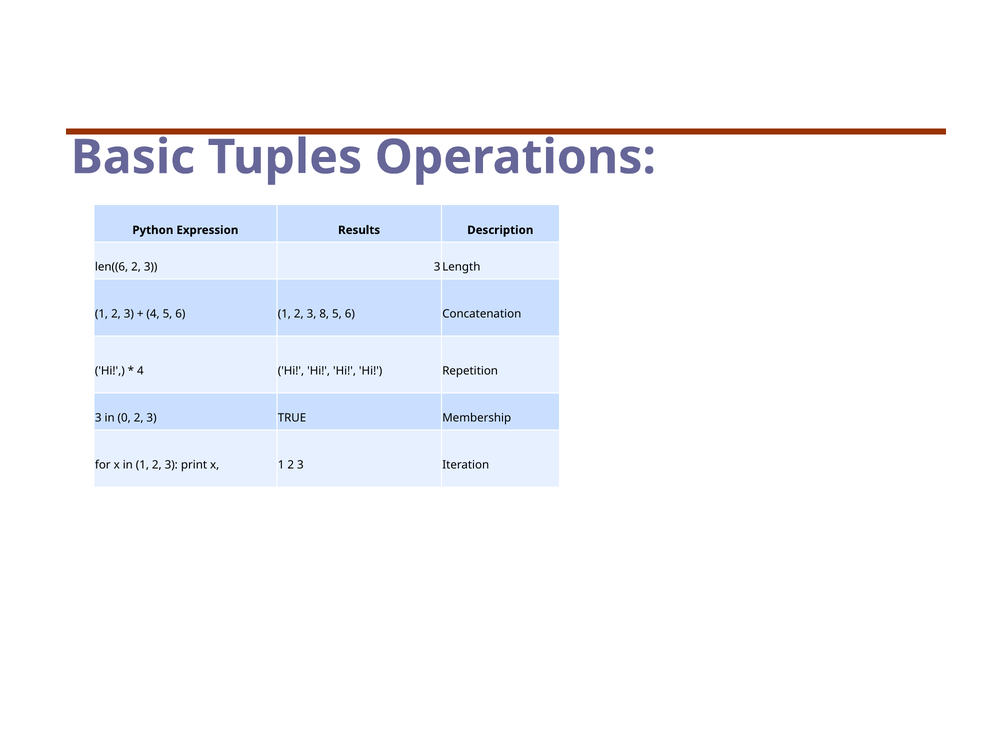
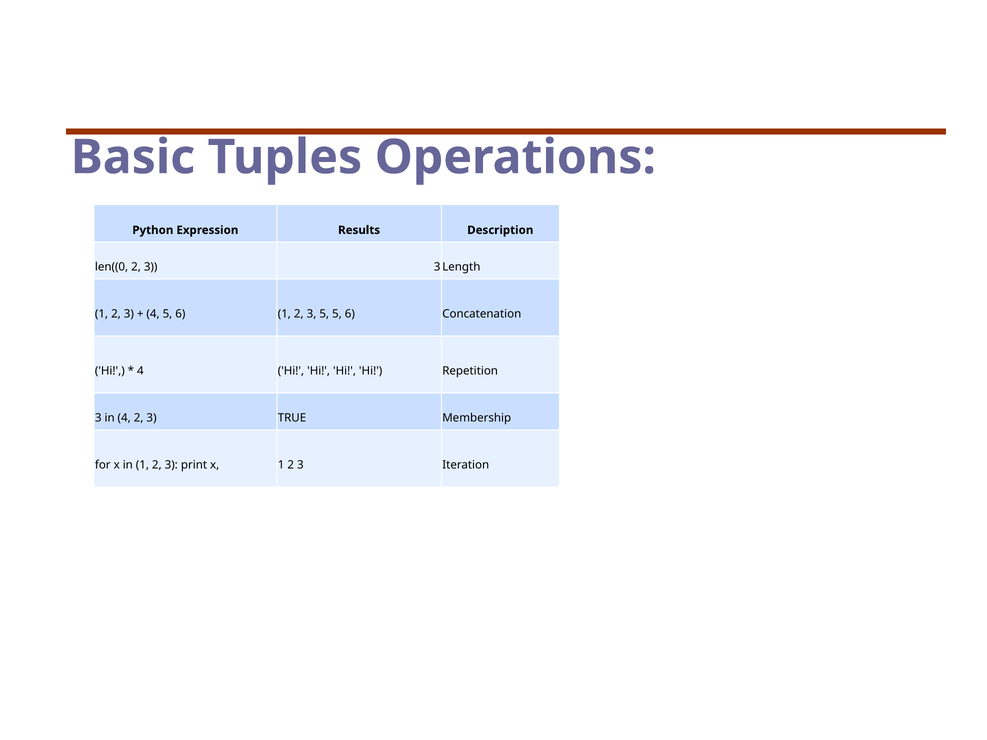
len((6: len((6 -> len((0
3 8: 8 -> 5
in 0: 0 -> 4
